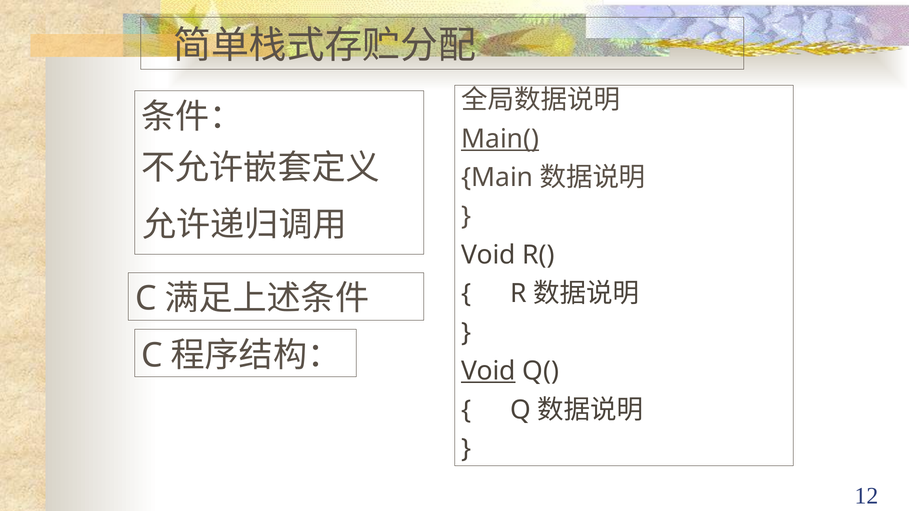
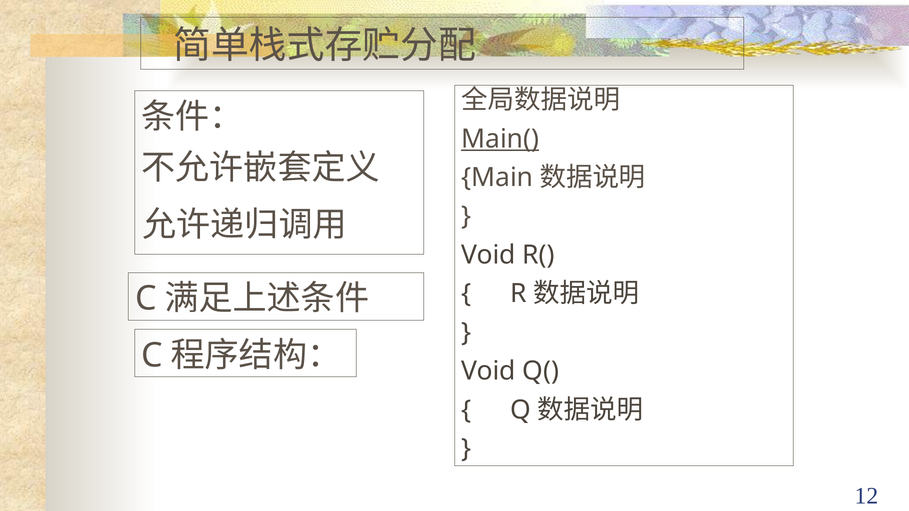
Void at (488, 371) underline: present -> none
